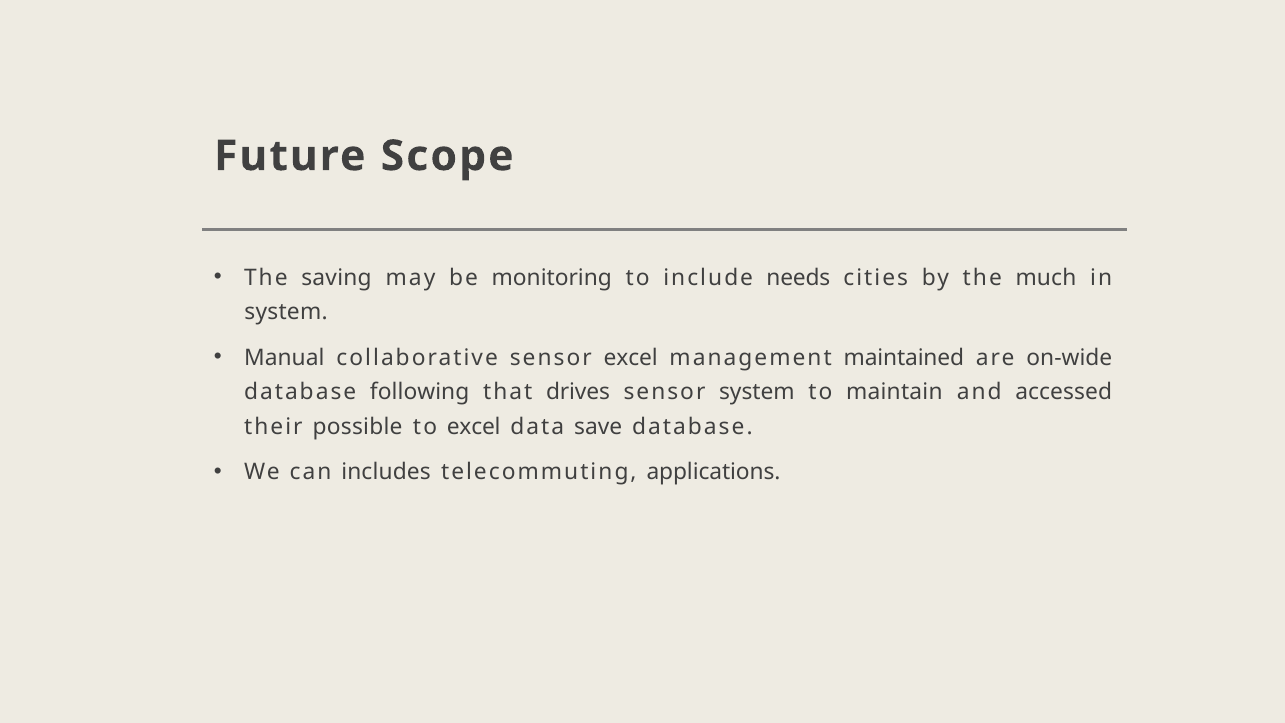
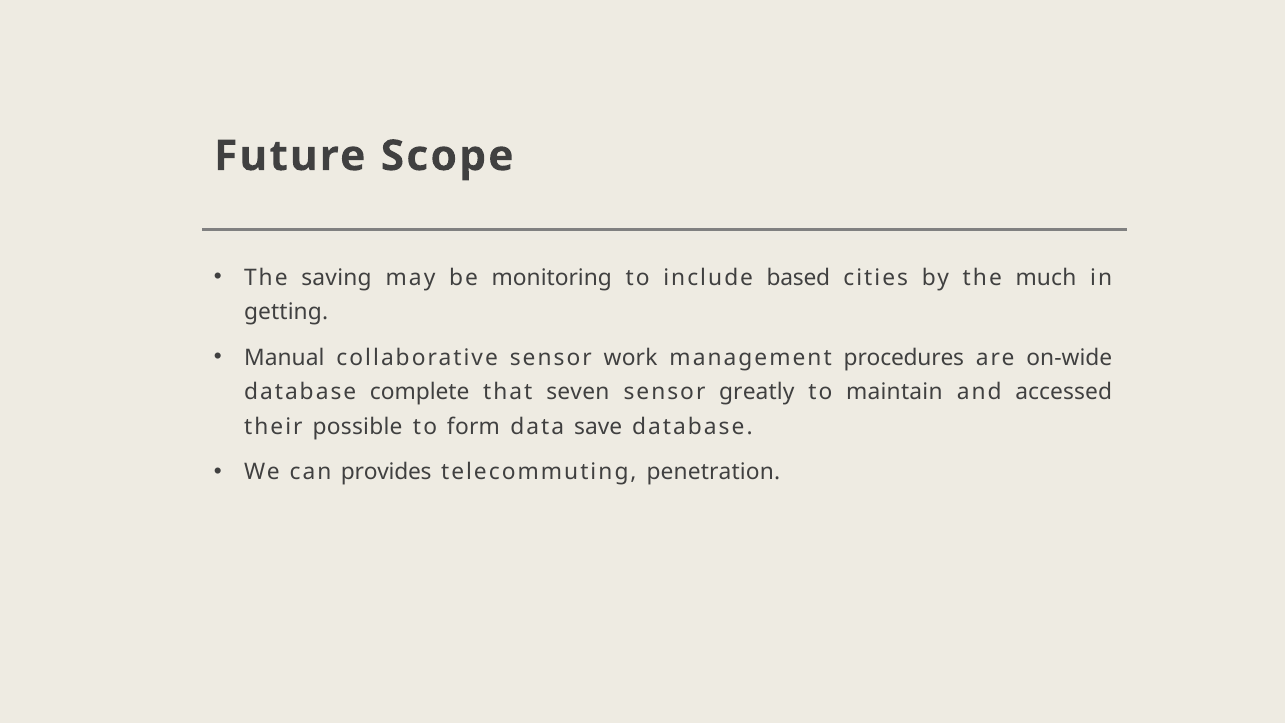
needs: needs -> based
system at (286, 312): system -> getting
sensor excel: excel -> work
maintained: maintained -> procedures
following: following -> complete
drives: drives -> seven
sensor system: system -> greatly
to excel: excel -> form
includes: includes -> provides
applications: applications -> penetration
